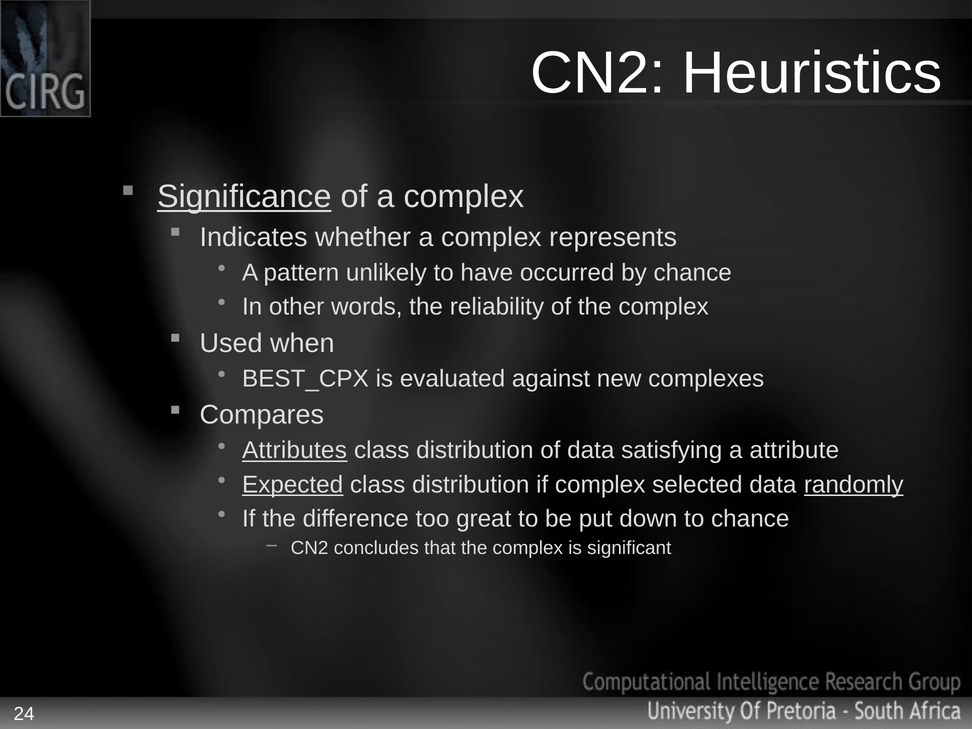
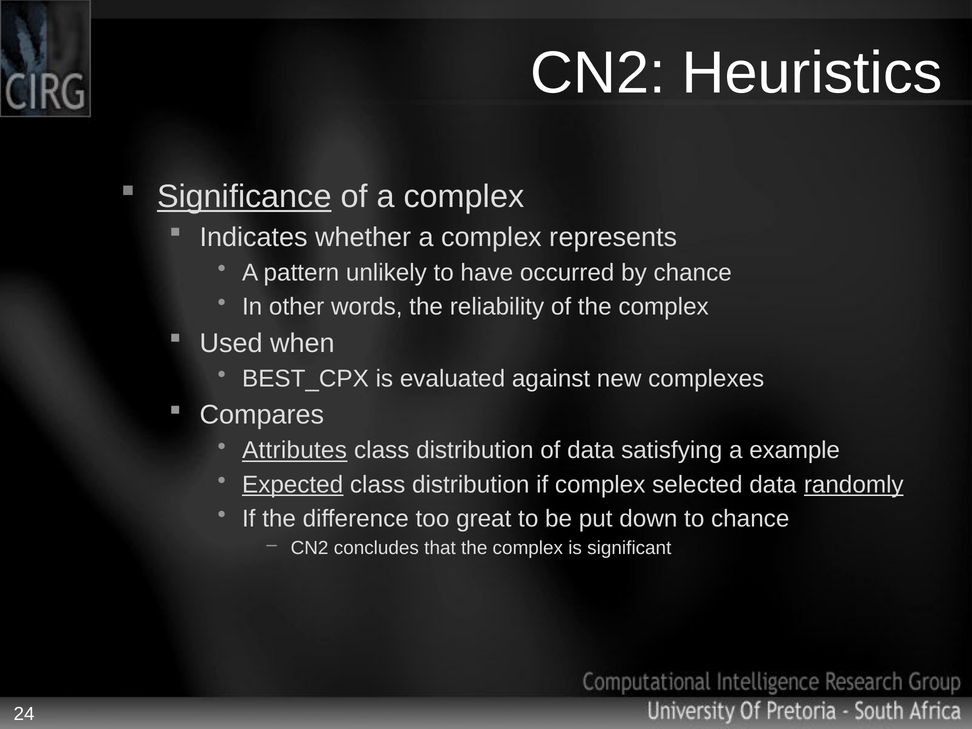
attribute: attribute -> example
